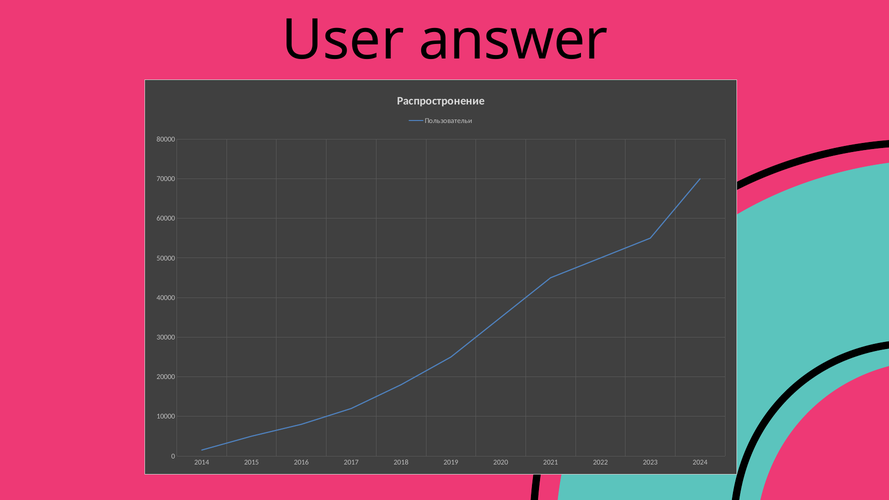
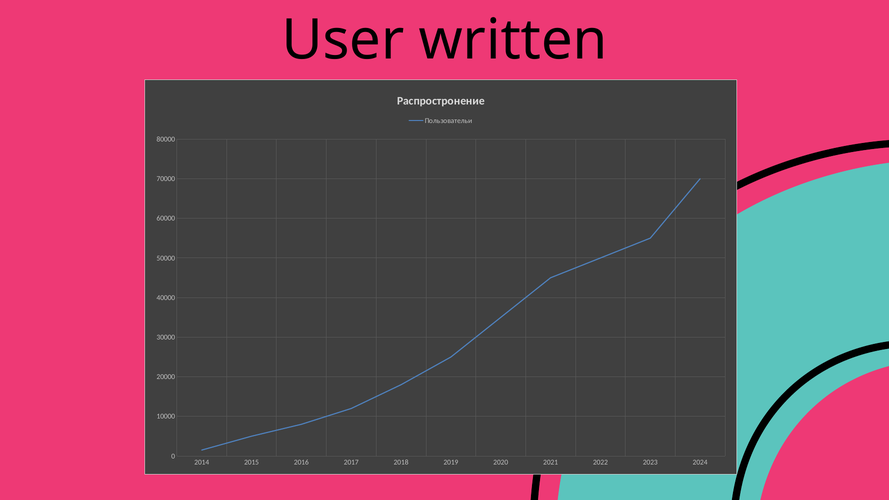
answer: answer -> written
